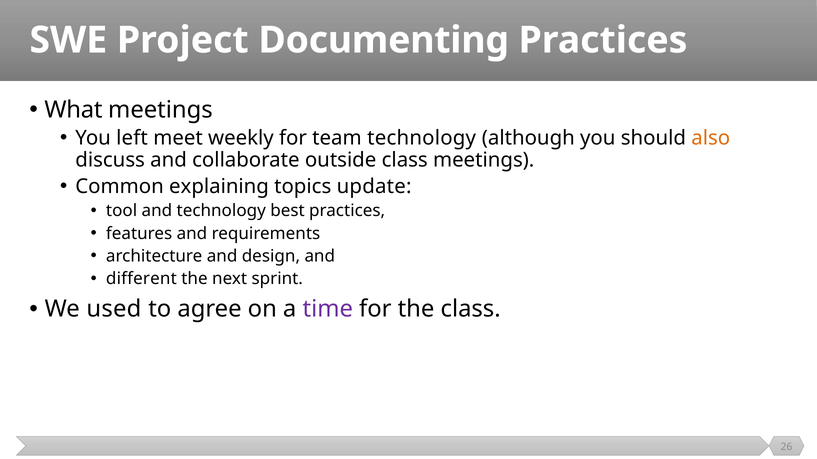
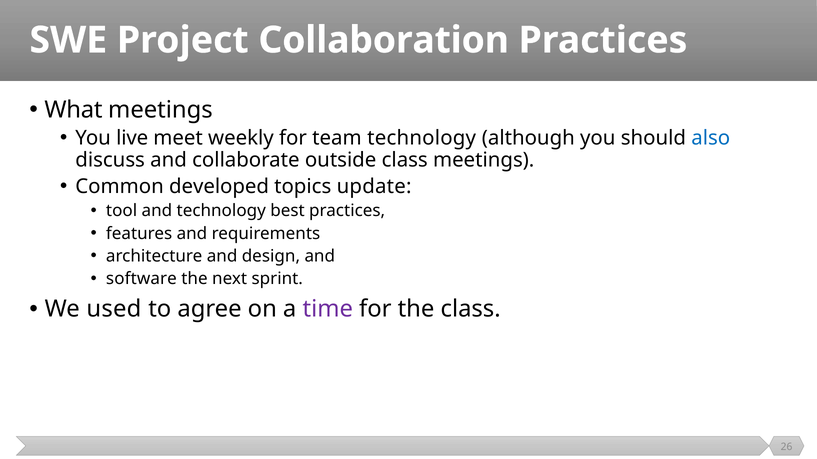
Documenting: Documenting -> Collaboration
left: left -> live
also colour: orange -> blue
explaining: explaining -> developed
different: different -> software
